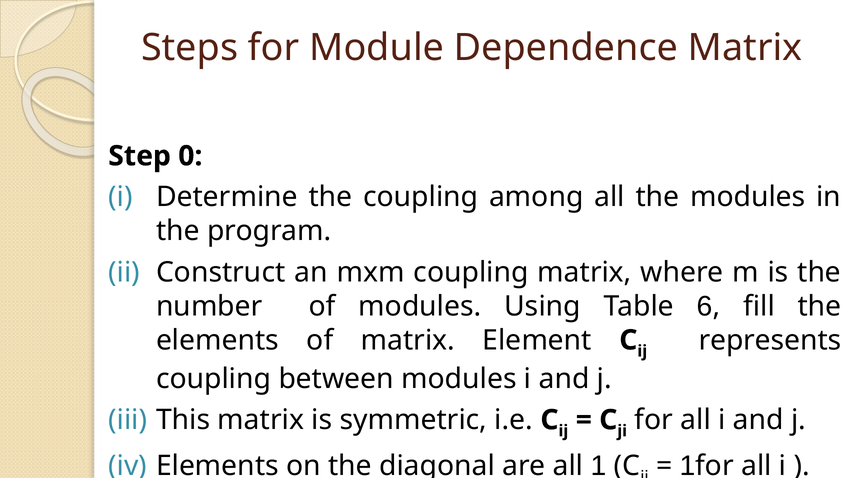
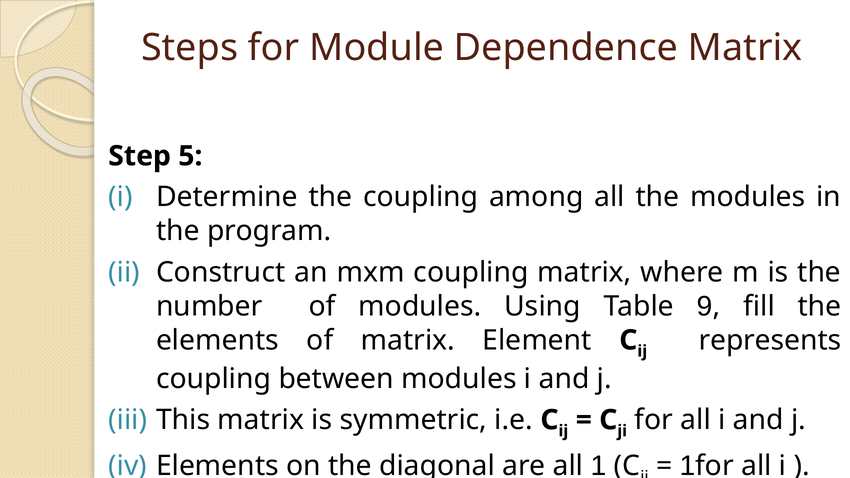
0: 0 -> 5
6: 6 -> 9
